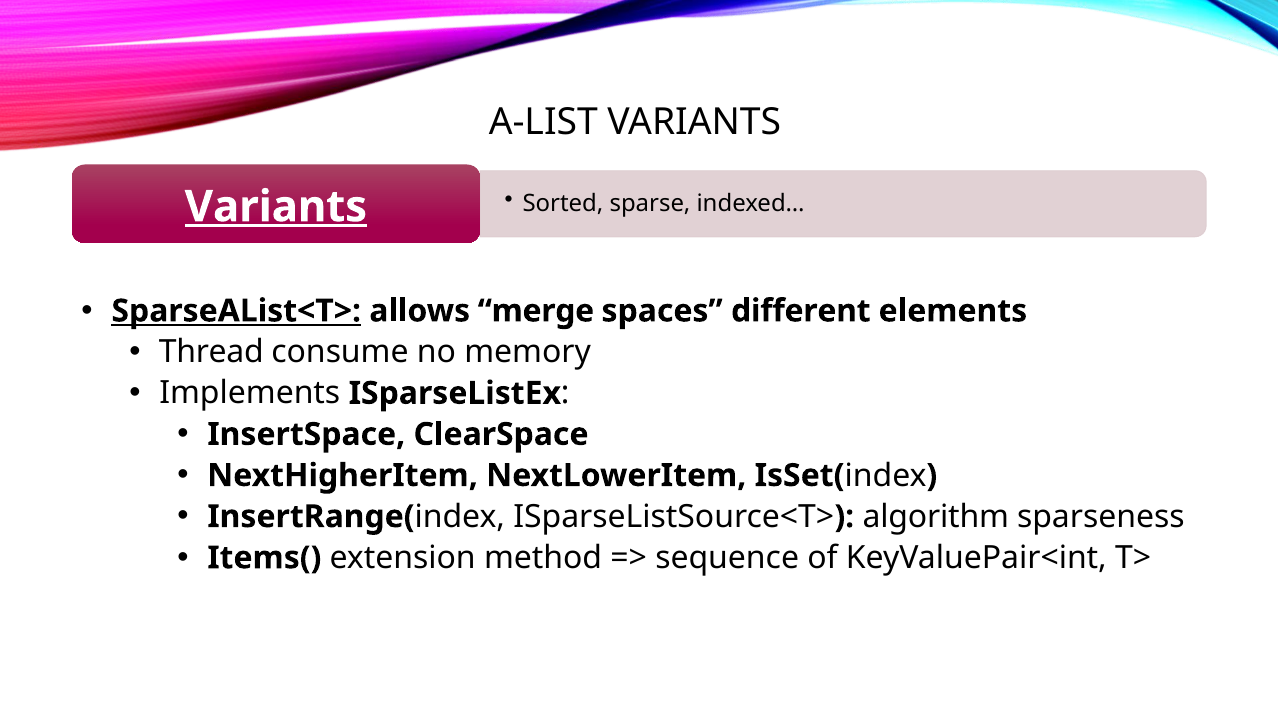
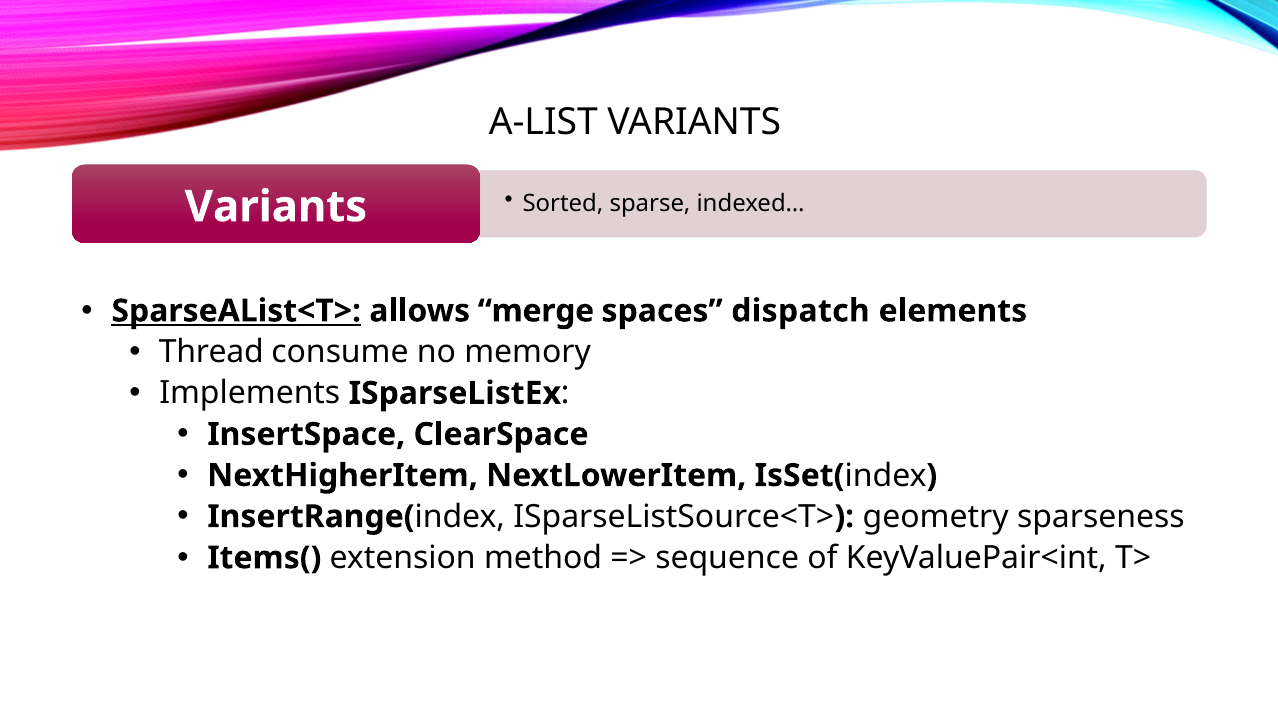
Variants at (276, 207) underline: present -> none
different: different -> dispatch
algorithm: algorithm -> geometry
